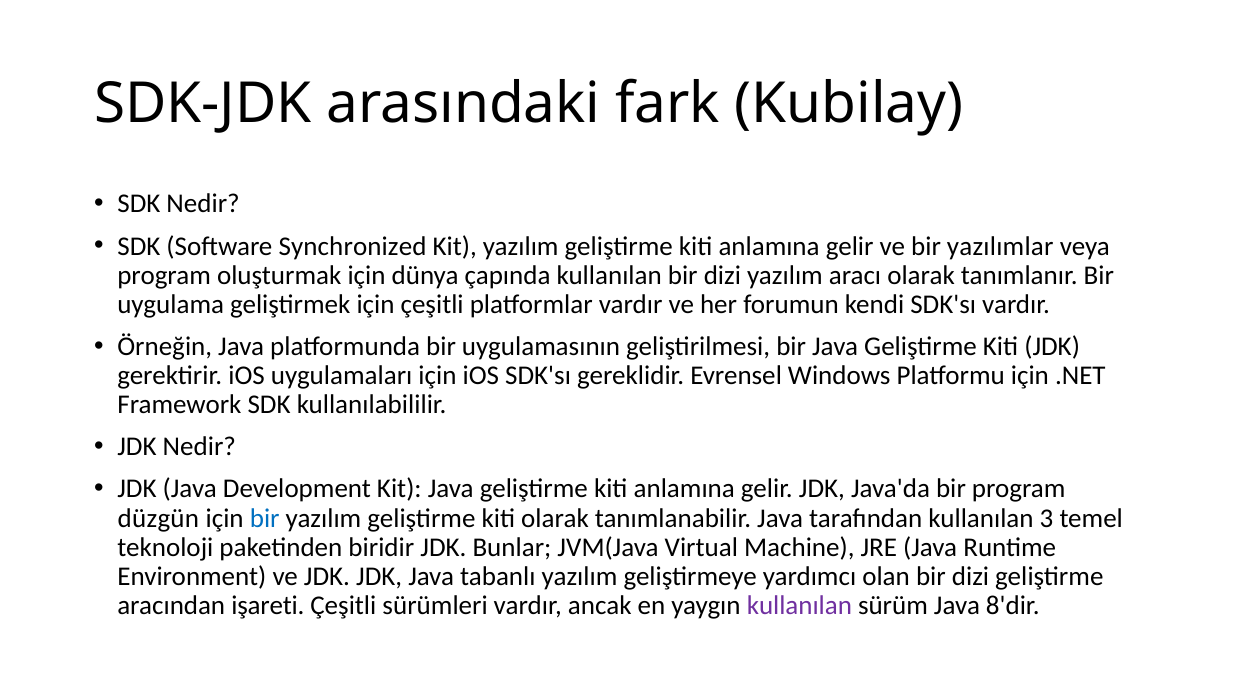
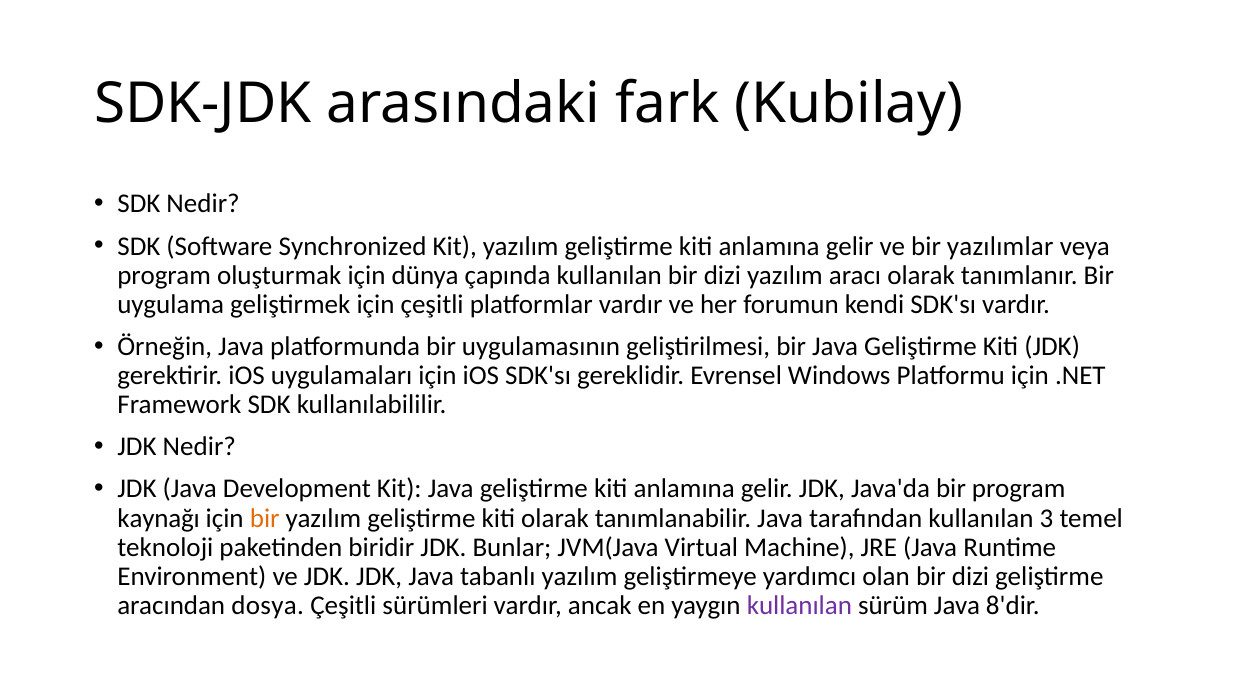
düzgün: düzgün -> kaynağı
bir at (265, 518) colour: blue -> orange
işareti: işareti -> dosya
